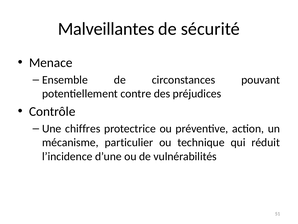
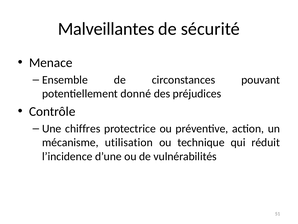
contre: contre -> donné
particulier: particulier -> utilisation
